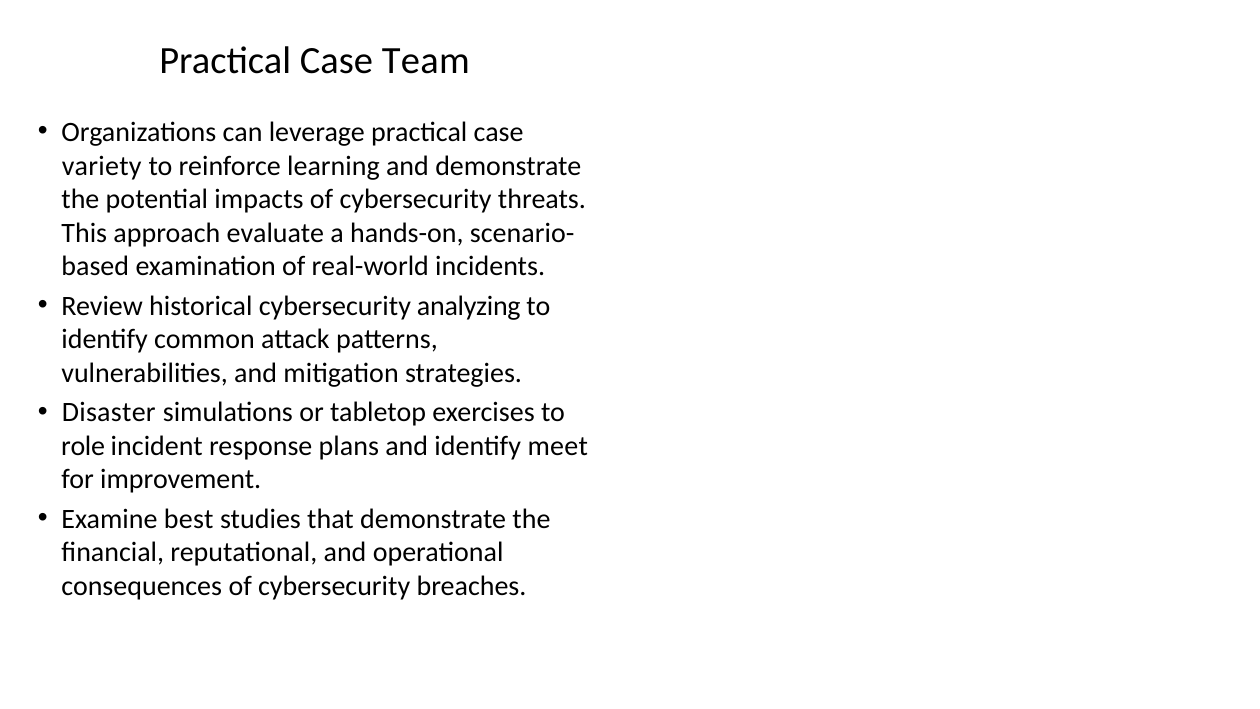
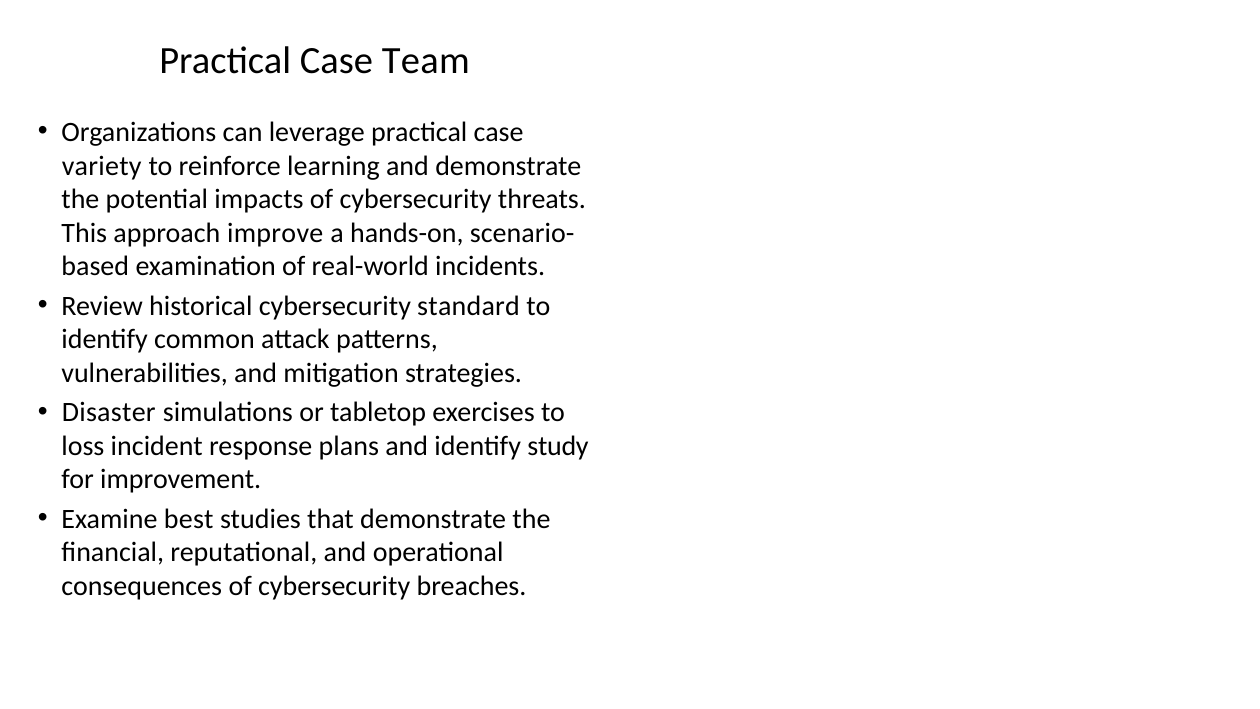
evaluate: evaluate -> improve
analyzing: analyzing -> standard
role: role -> loss
meet: meet -> study
